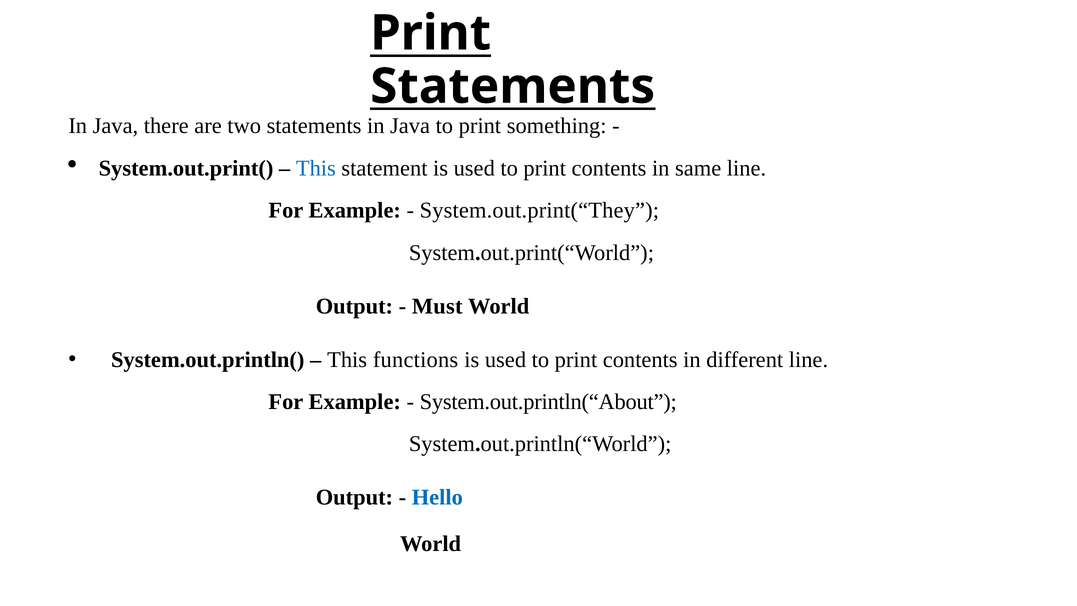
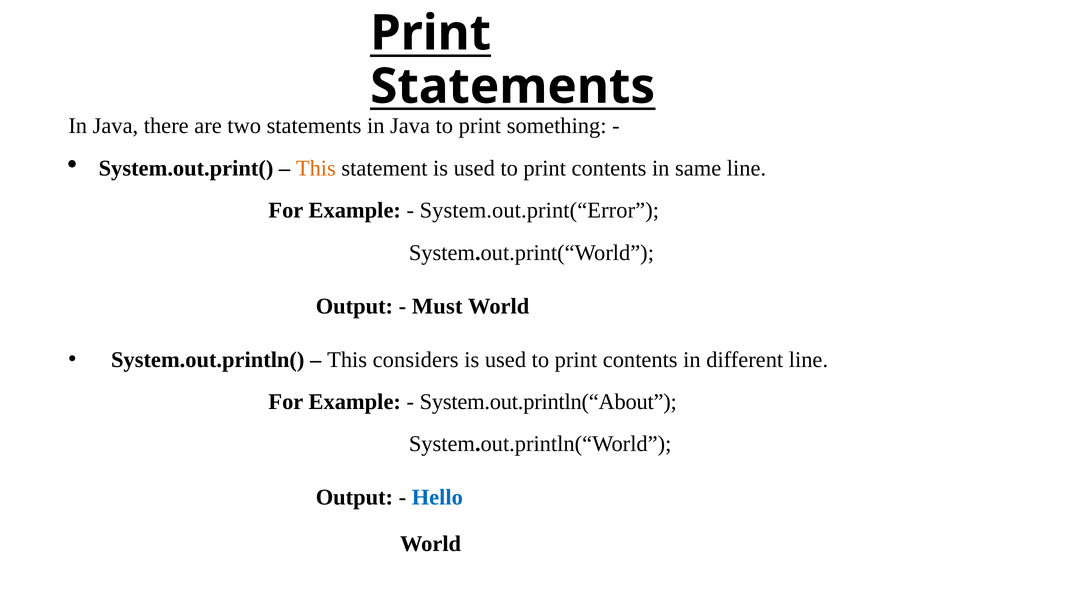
This at (316, 168) colour: blue -> orange
System.out.print(“They: System.out.print(“They -> System.out.print(“Error
functions: functions -> considers
